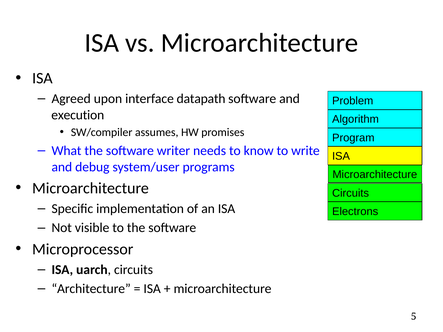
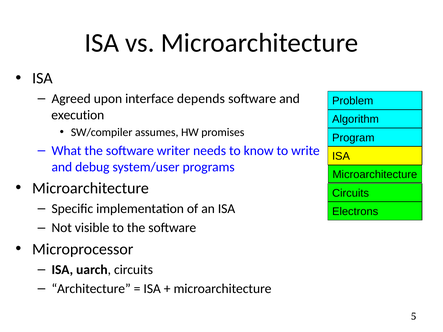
datapath: datapath -> depends
